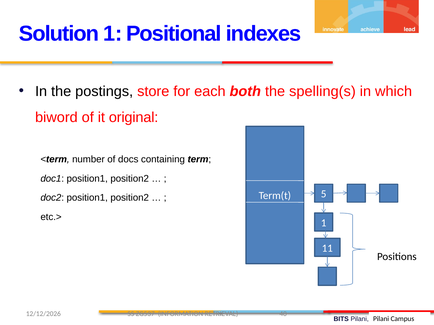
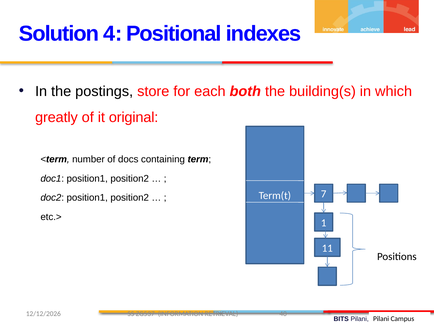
Solution 1: 1 -> 4
spelling(s: spelling(s -> building(s
biword: biword -> greatly
5: 5 -> 7
